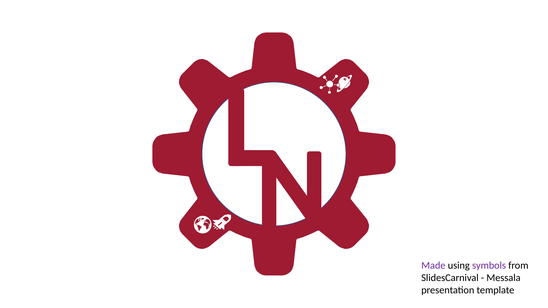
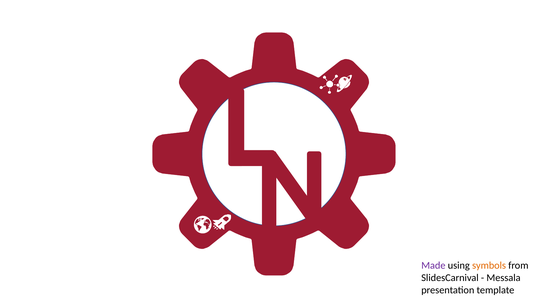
symbols colour: purple -> orange
